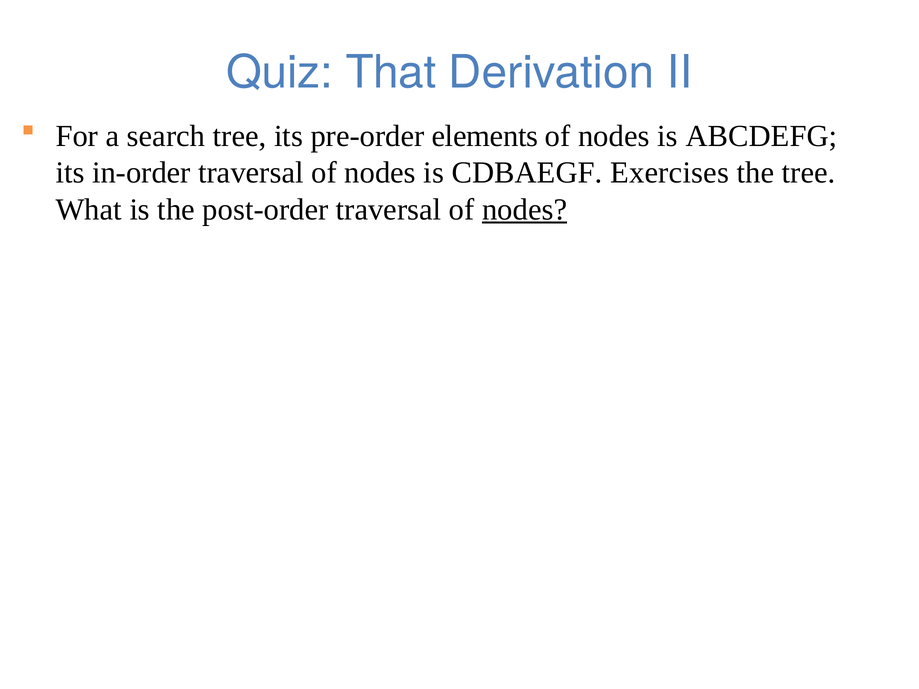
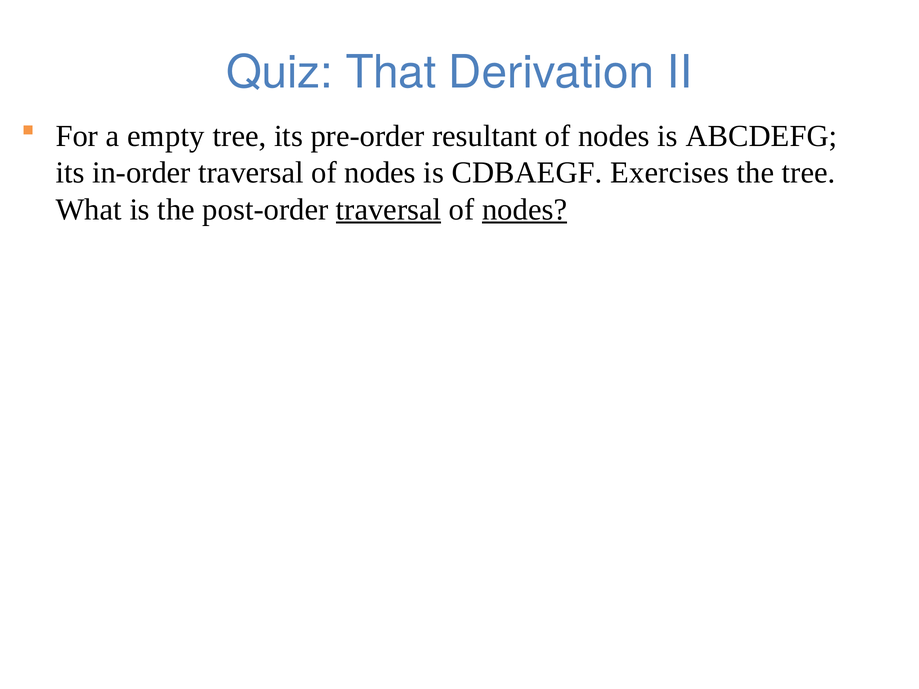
search: search -> empty
elements: elements -> resultant
traversal at (389, 210) underline: none -> present
